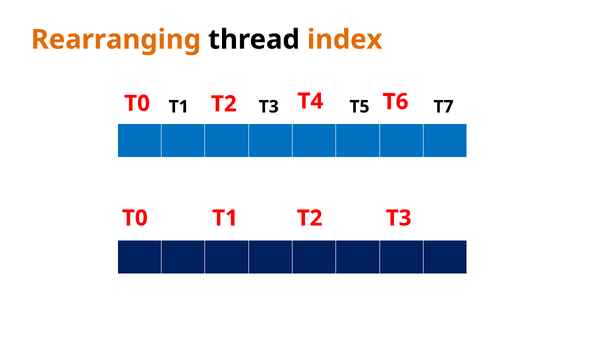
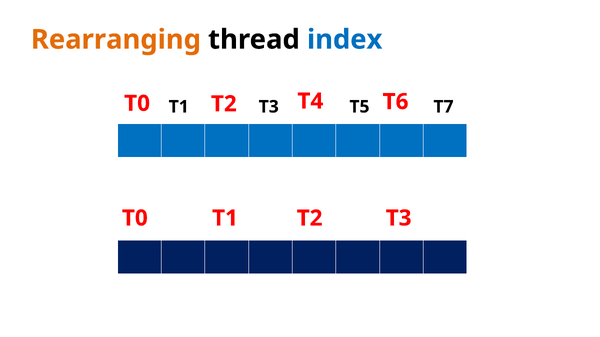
index colour: orange -> blue
